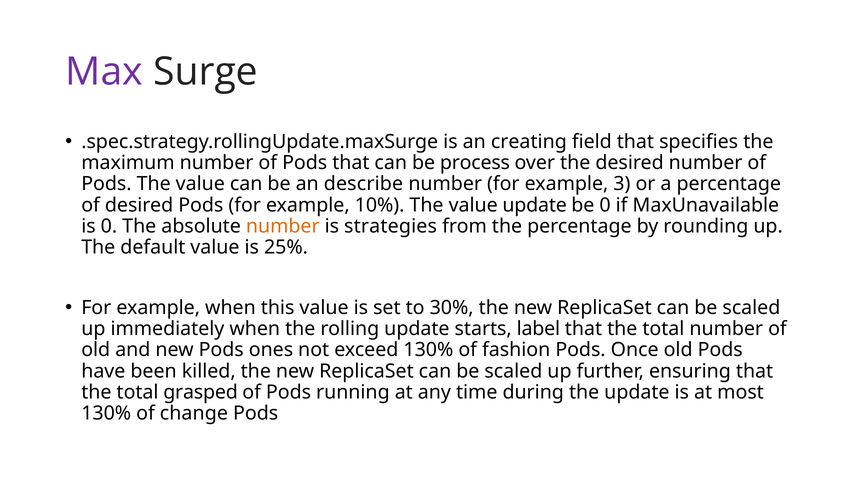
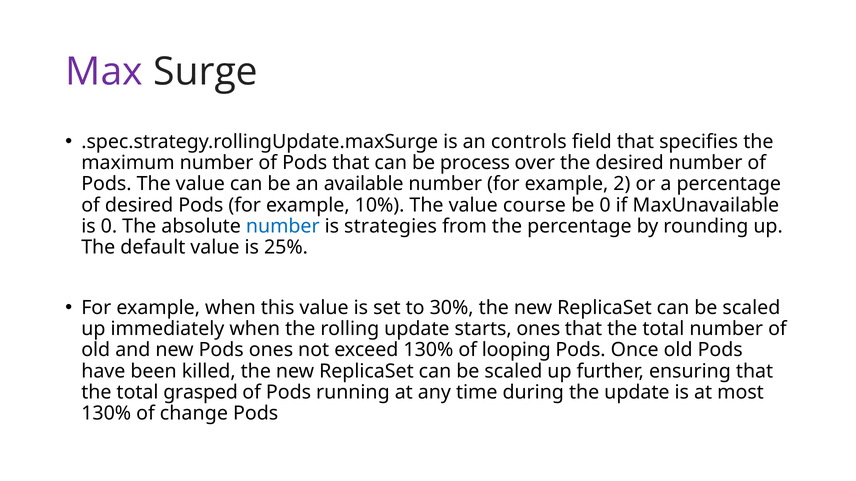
creating: creating -> controls
describe: describe -> available
3: 3 -> 2
value update: update -> course
number at (283, 227) colour: orange -> blue
starts label: label -> ones
fashion: fashion -> looping
